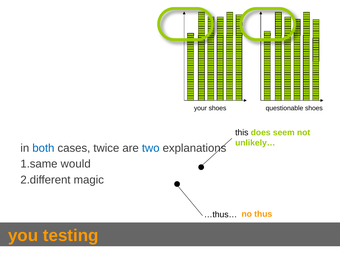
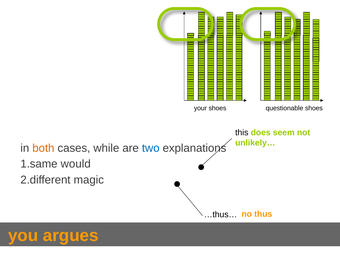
both colour: blue -> orange
twice: twice -> while
testing: testing -> argues
